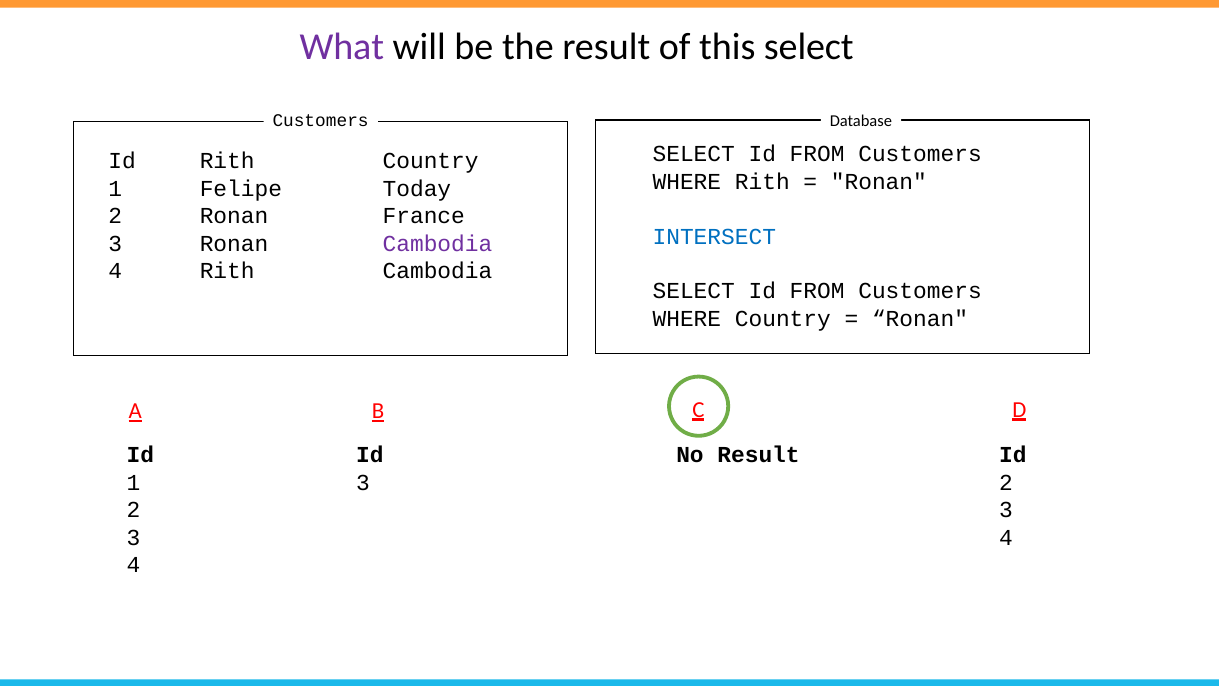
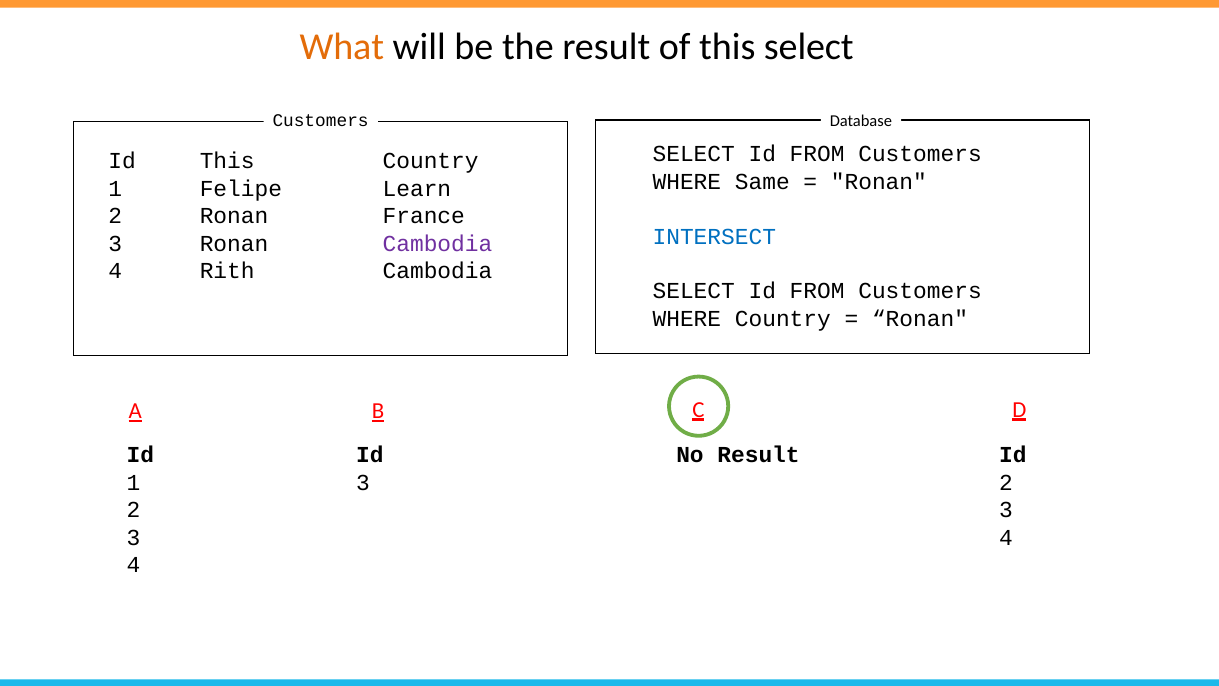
What colour: purple -> orange
Id Rith: Rith -> This
WHERE Rith: Rith -> Same
Today: Today -> Learn
